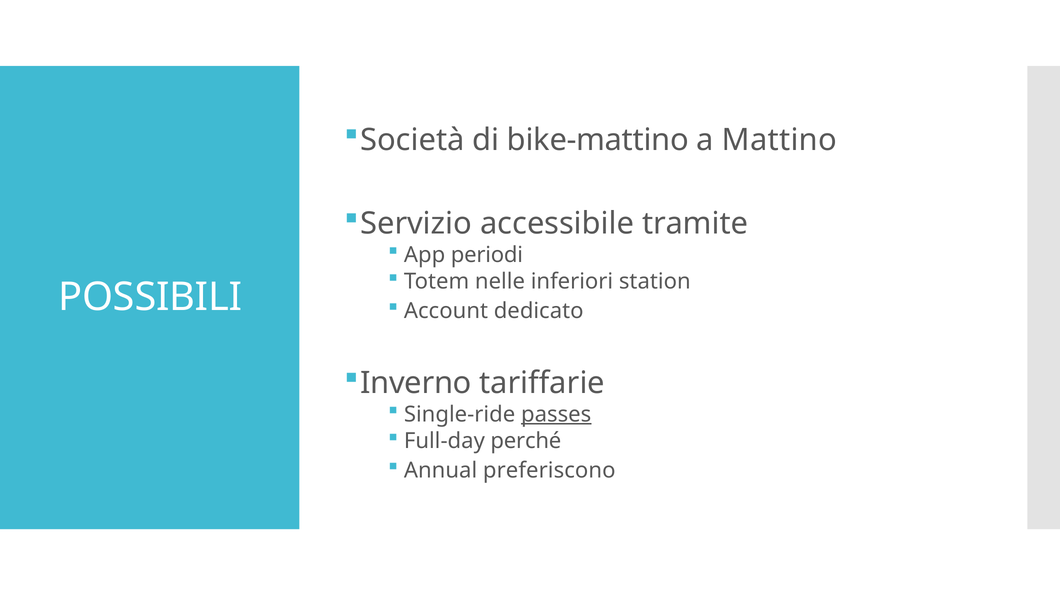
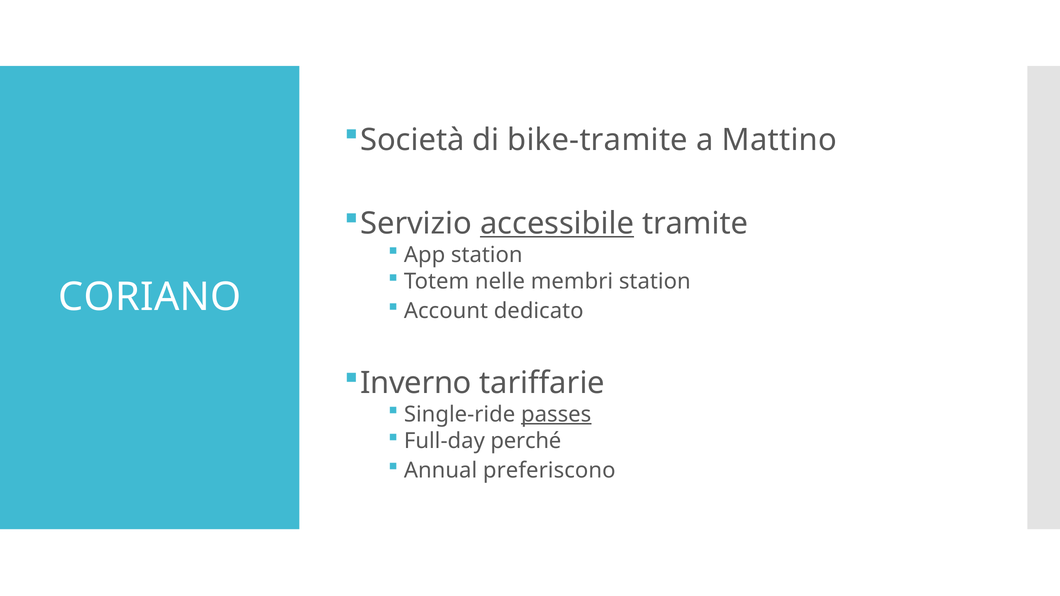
bike-mattino: bike-mattino -> bike-tramite
accessibile underline: none -> present
App periodi: periodi -> station
inferiori: inferiori -> membri
POSSIBILI: POSSIBILI -> CORIANO
